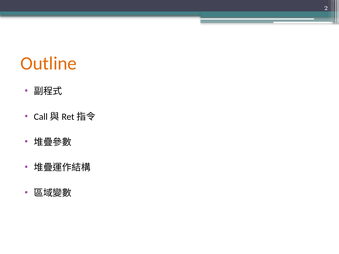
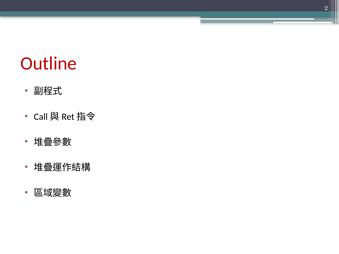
Outline colour: orange -> red
